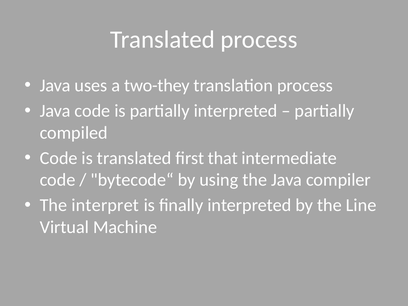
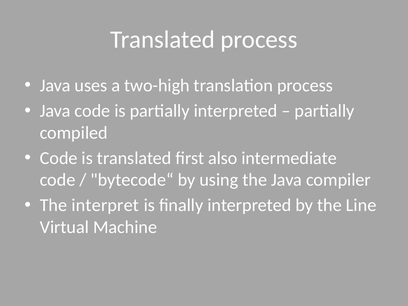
two-they: two-they -> two-high
that: that -> also
